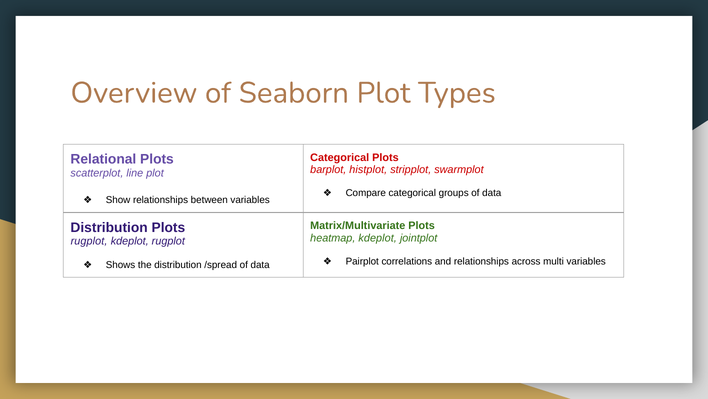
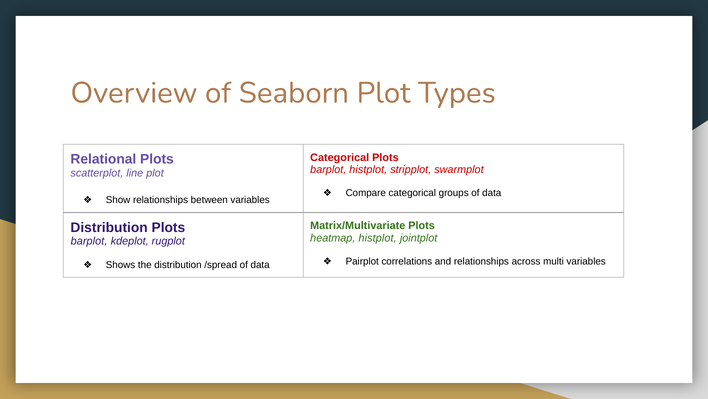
heatmap kdeplot: kdeplot -> histplot
rugplot at (89, 241): rugplot -> barplot
